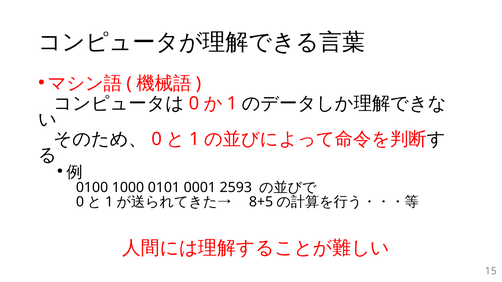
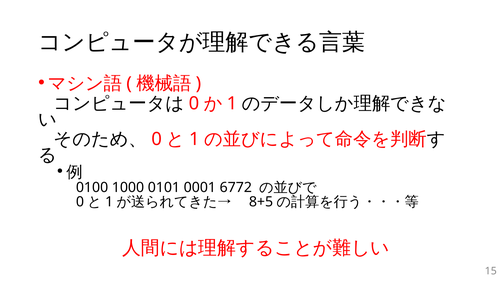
2593: 2593 -> 6772
